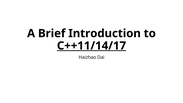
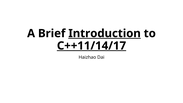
Introduction underline: none -> present
